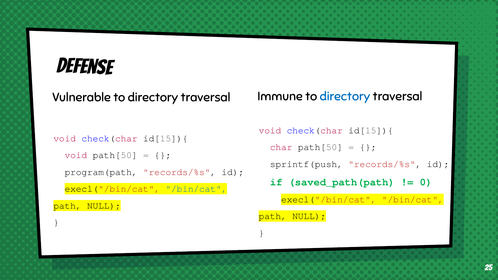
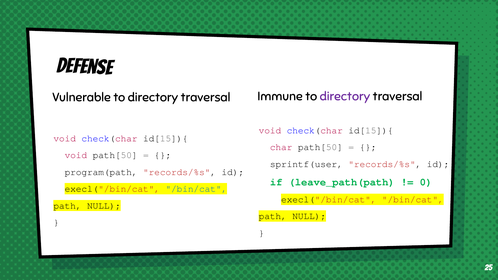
directory at (345, 96) colour: blue -> purple
sprintf(push: sprintf(push -> sprintf(user
saved_path(path: saved_path(path -> leave_path(path
